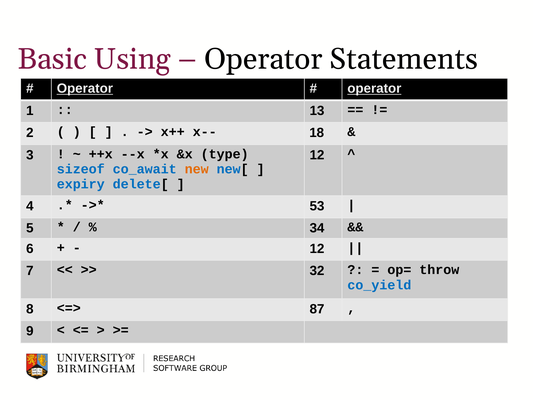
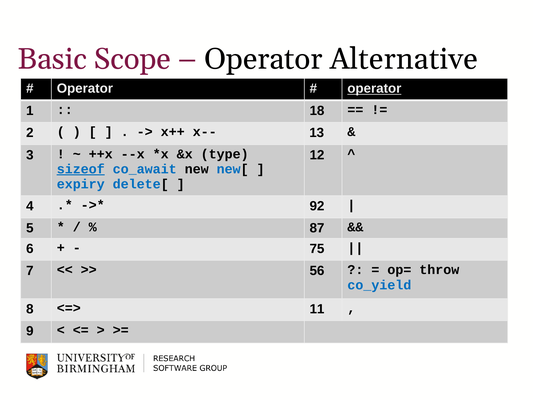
Using: Using -> Scope
Statements: Statements -> Alternative
Operator at (85, 89) underline: present -> none
13: 13 -> 18
18: 18 -> 13
sizeof underline: none -> present
new colour: orange -> black
53: 53 -> 92
34: 34 -> 87
12 at (317, 249): 12 -> 75
32: 32 -> 56
87: 87 -> 11
